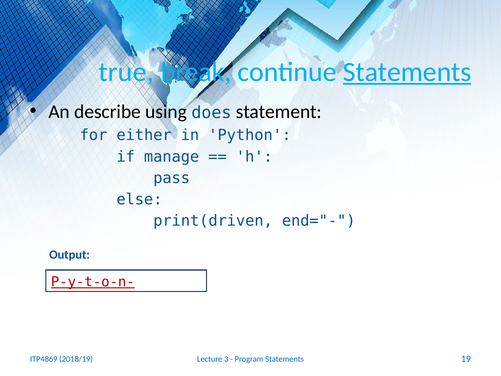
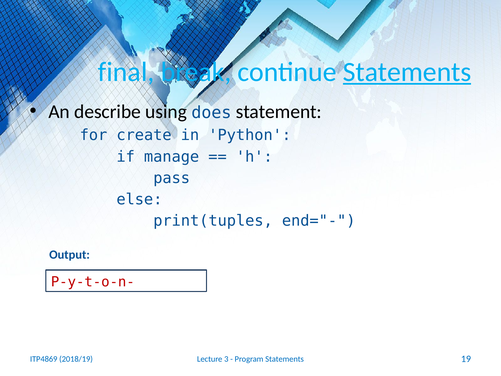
true: true -> final
either: either -> create
print(driven: print(driven -> print(tuples
P-y-t-o-n- underline: present -> none
